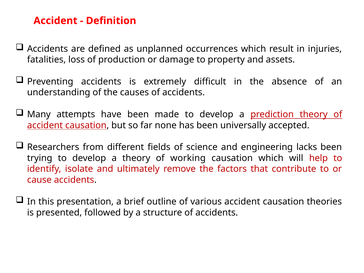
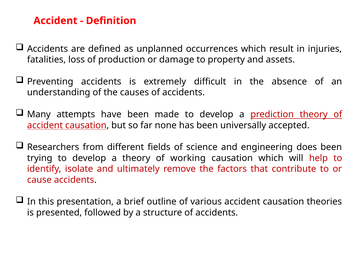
lacks: lacks -> does
